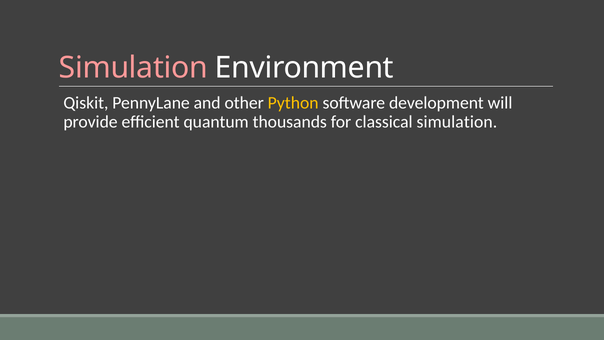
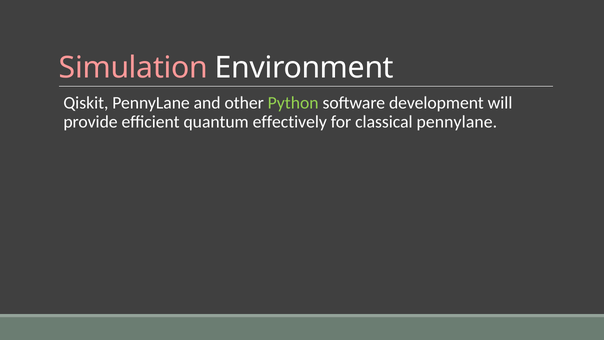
Python colour: yellow -> light green
thousands: thousands -> effectively
classical simulation: simulation -> pennylane
